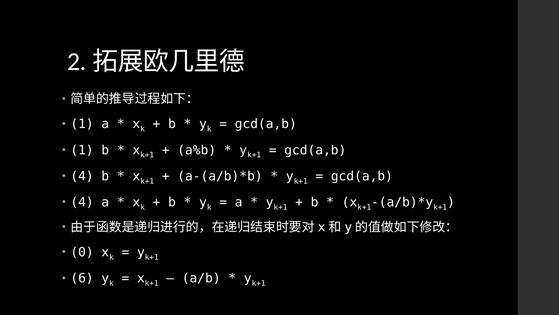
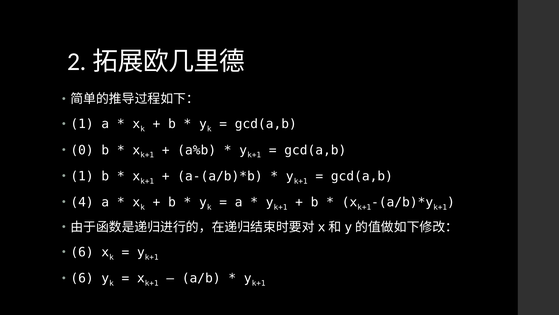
1 at (82, 150): 1 -> 0
4 at (82, 176): 4 -> 1
0 at (82, 252): 0 -> 6
